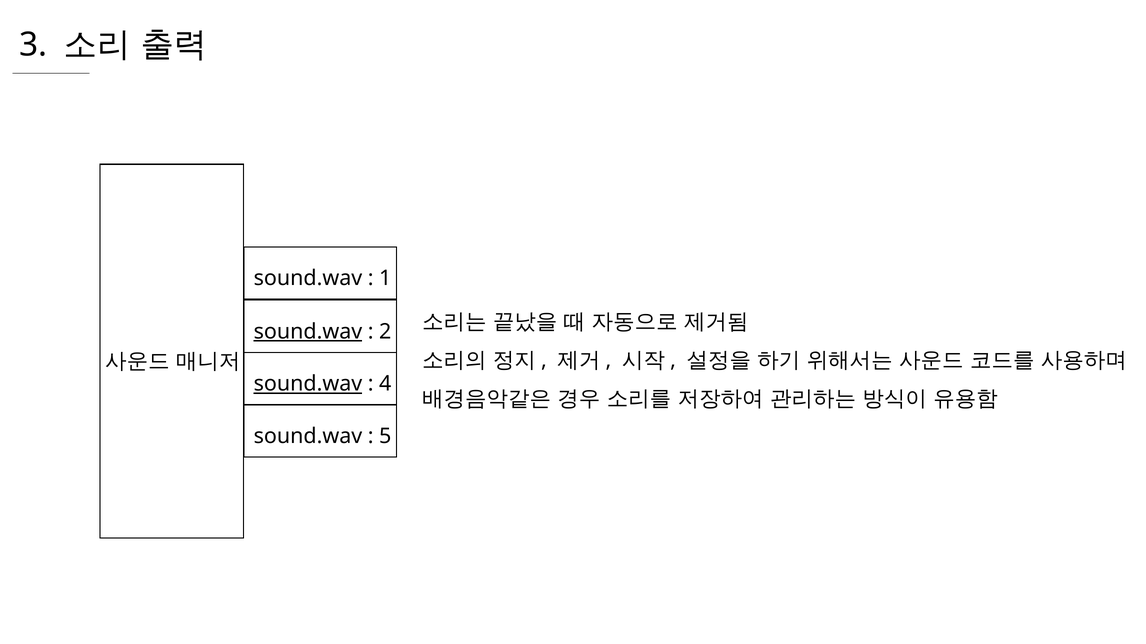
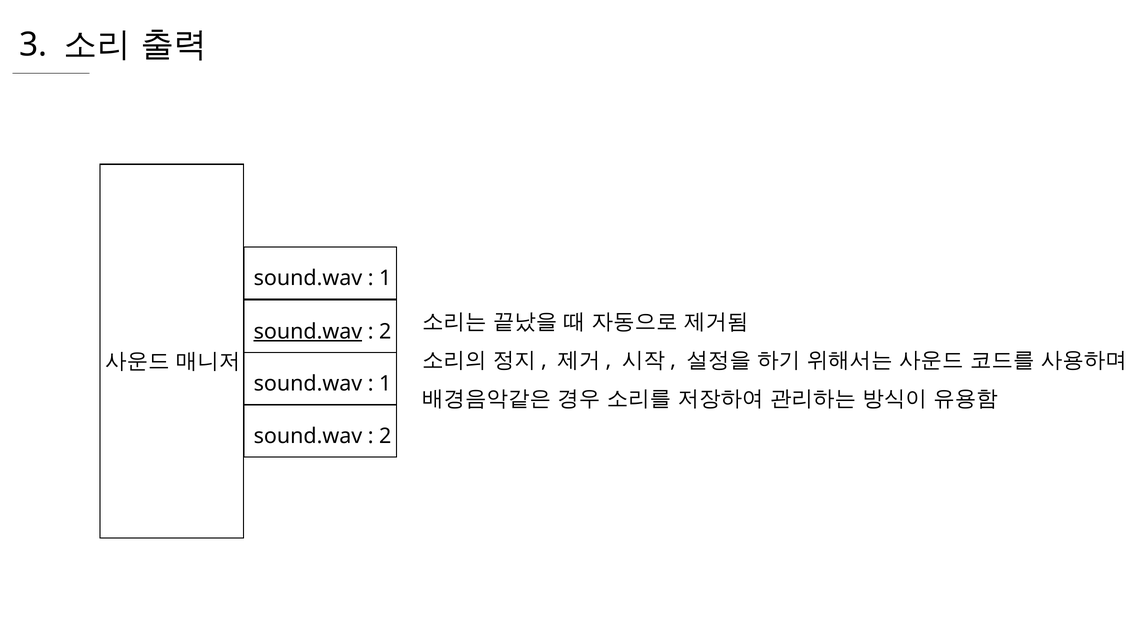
sound.wav at (308, 384) underline: present -> none
4 at (385, 384): 4 -> 1
5 at (385, 437): 5 -> 2
